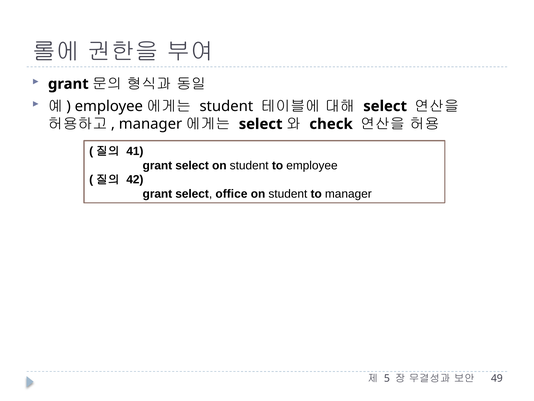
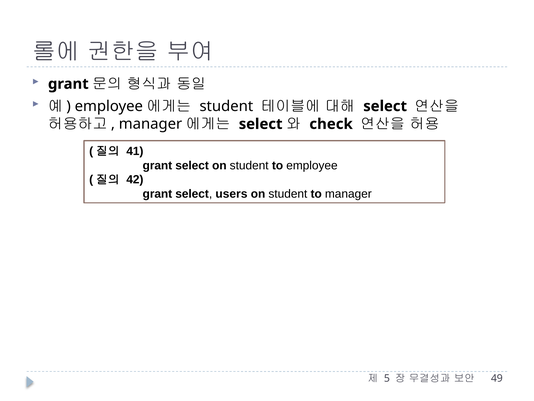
office: office -> users
